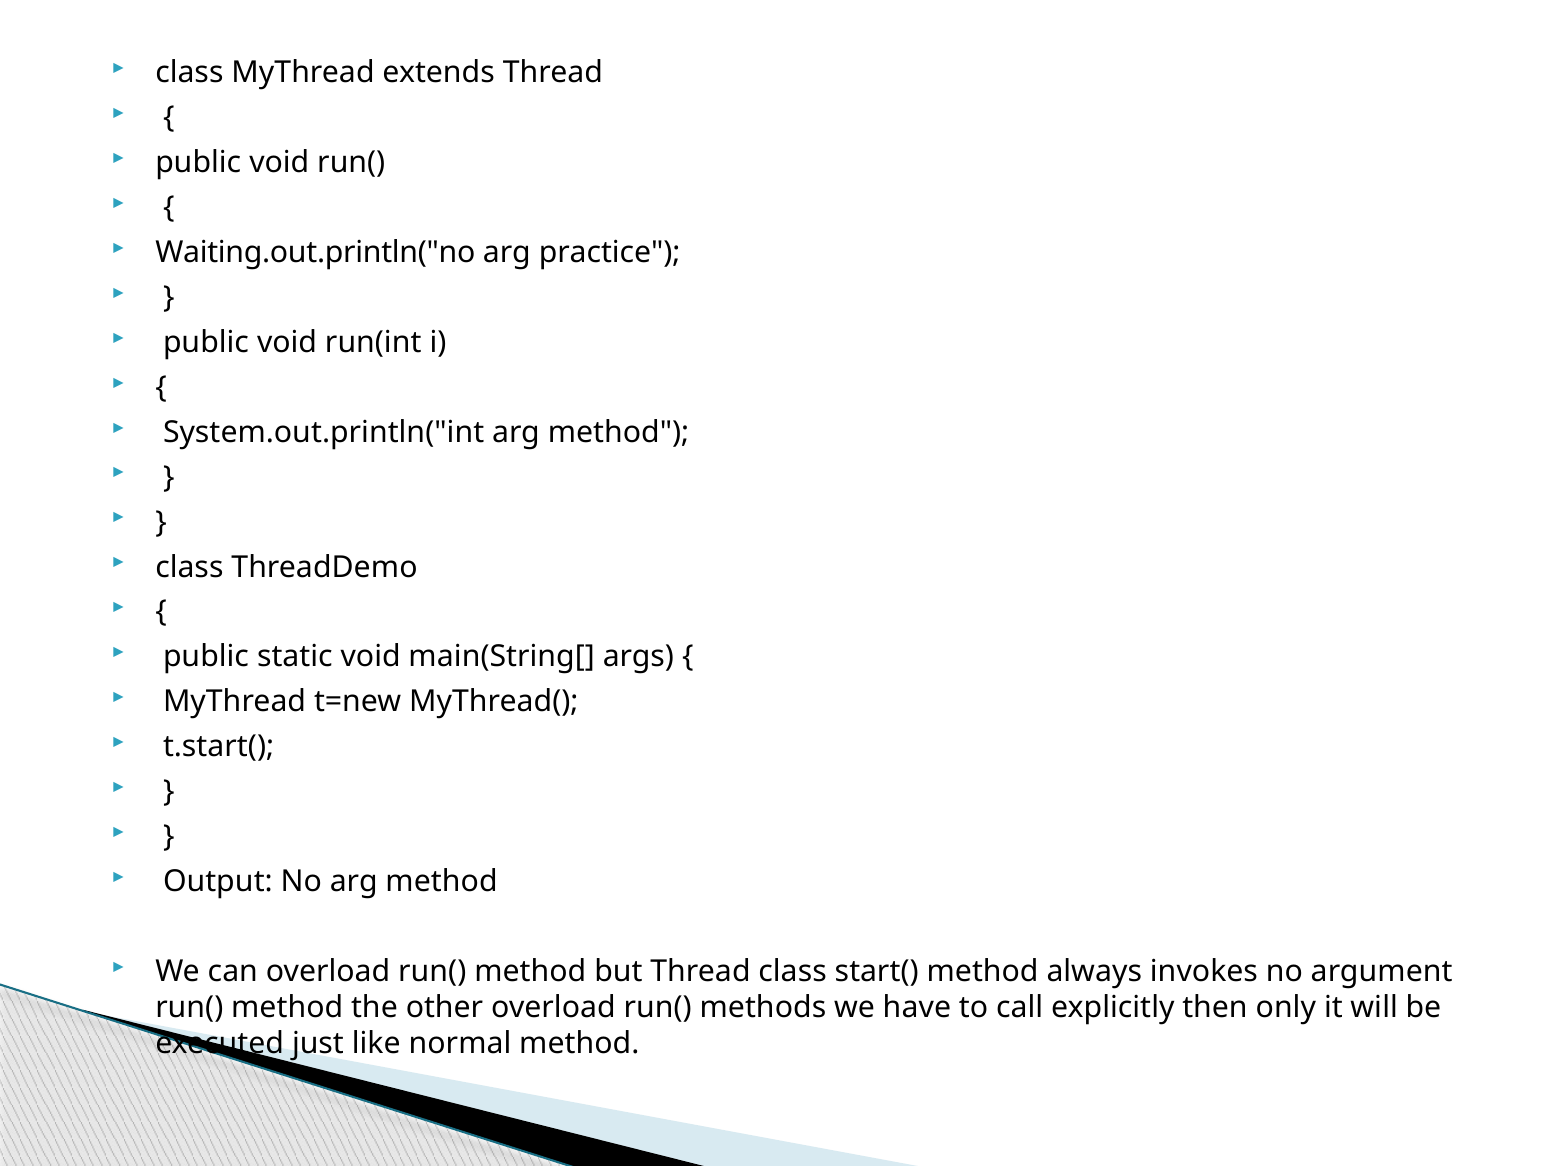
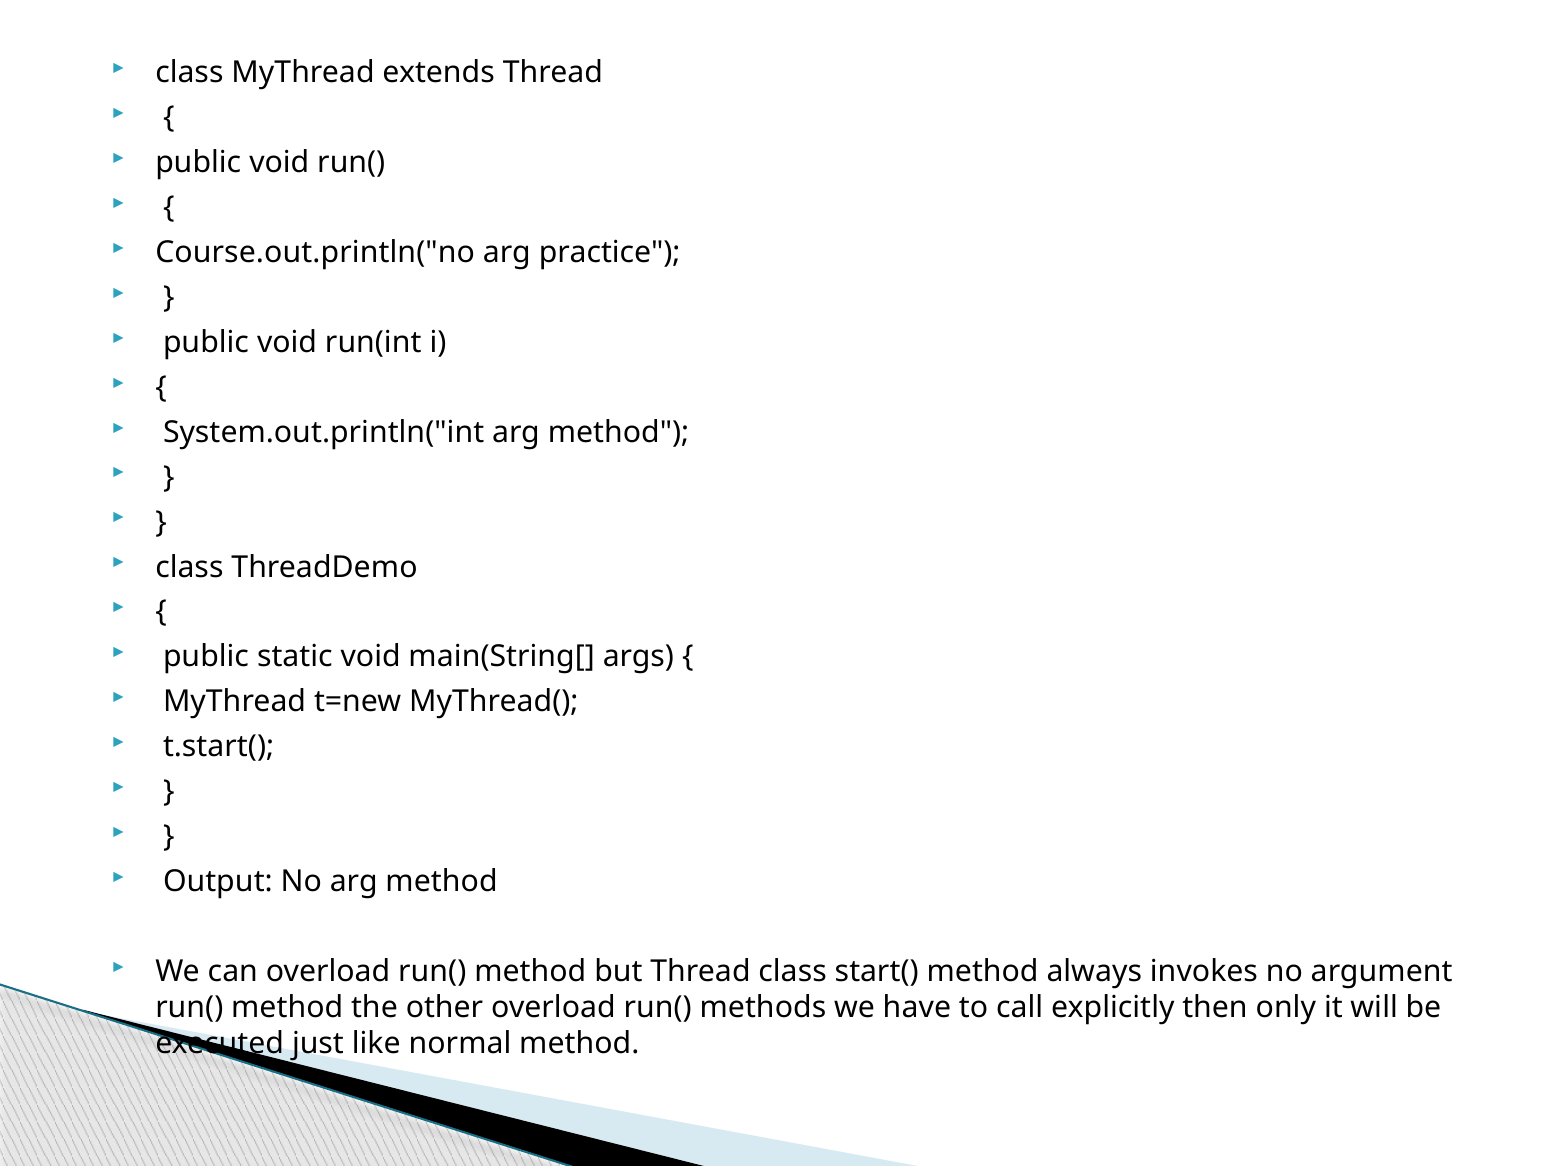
Waiting.out.println("no: Waiting.out.println("no -> Course.out.println("no
